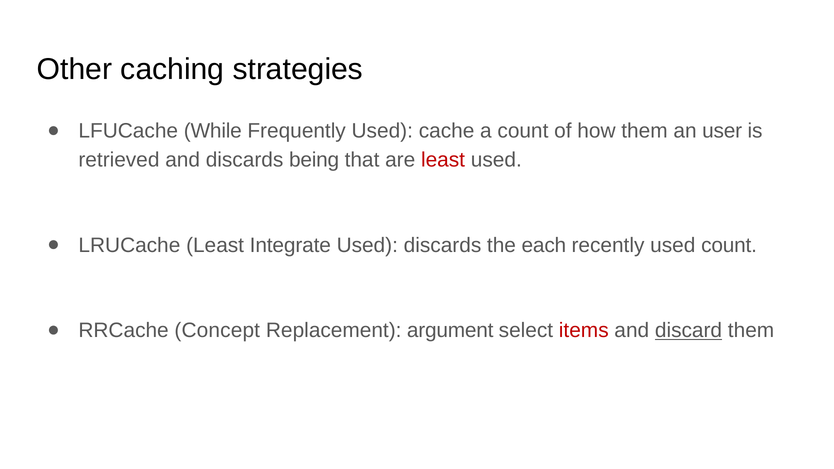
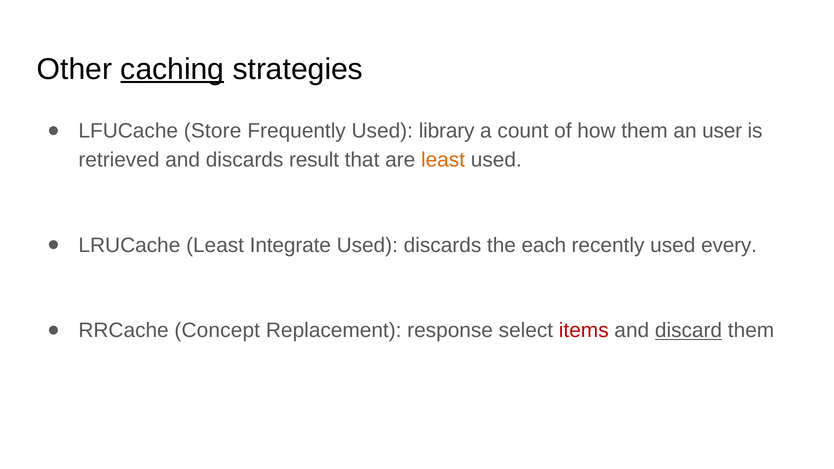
caching underline: none -> present
While: While -> Store
cache: cache -> library
being: being -> result
least at (443, 160) colour: red -> orange
used count: count -> every
argument: argument -> response
